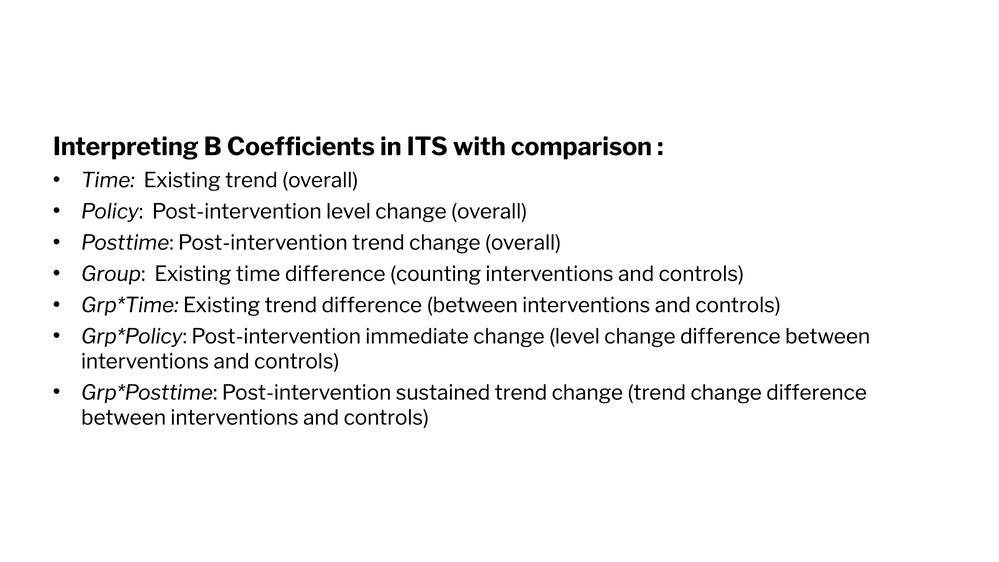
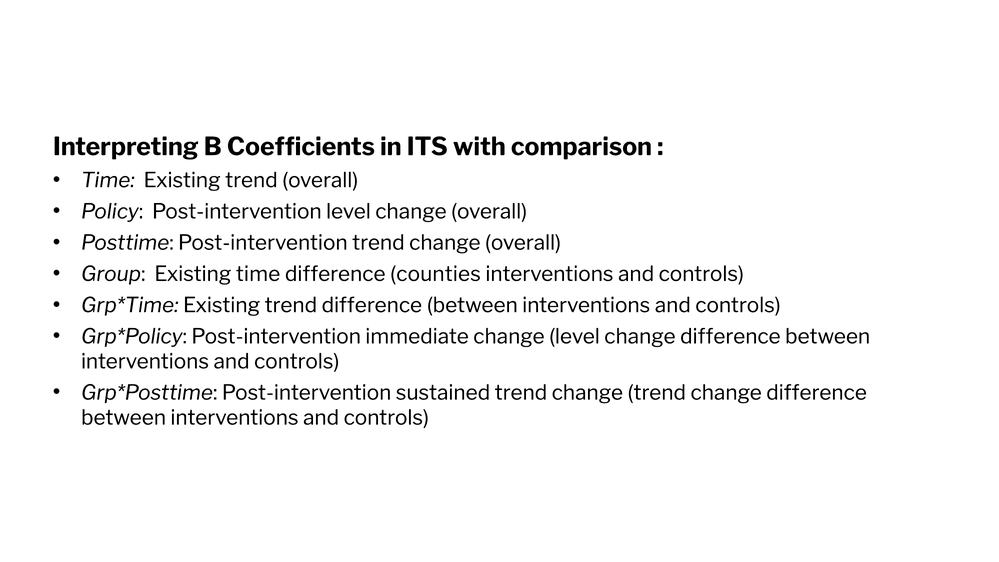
counting: counting -> counties
